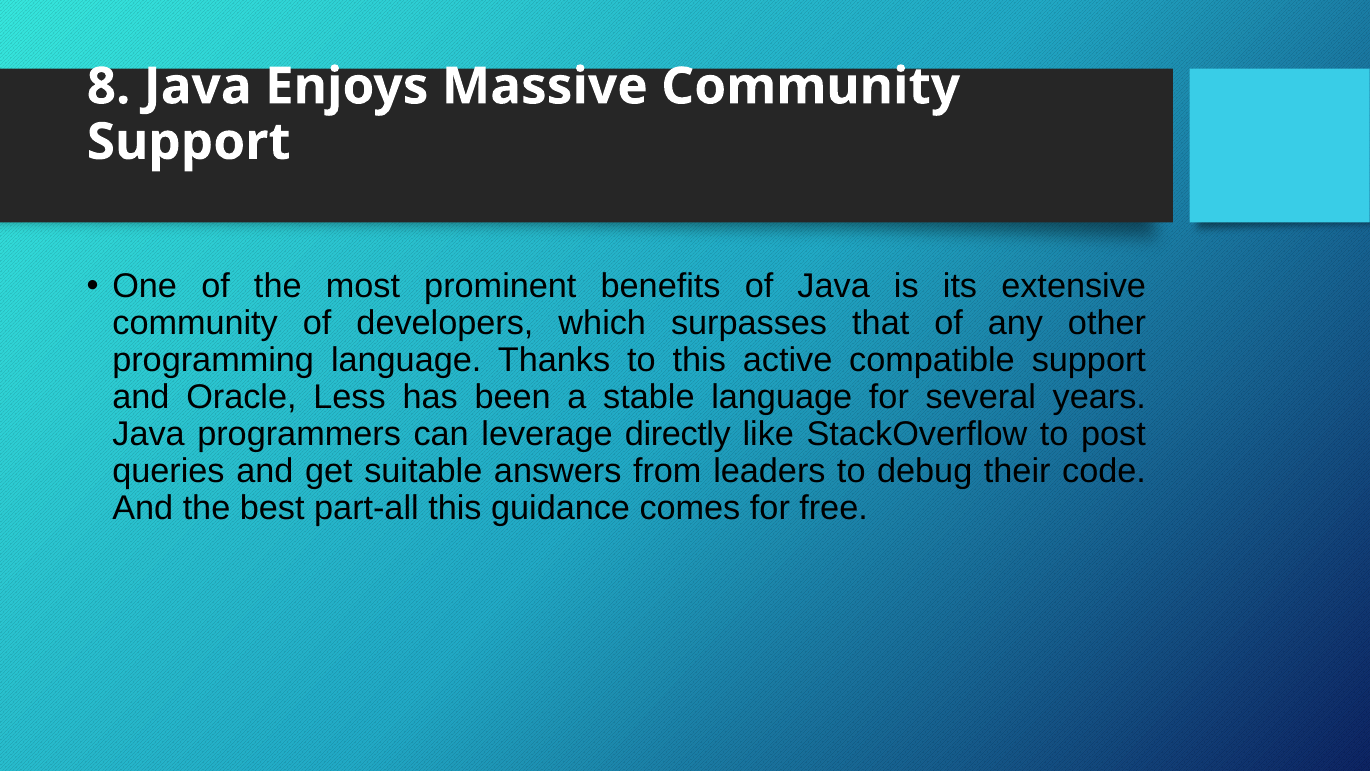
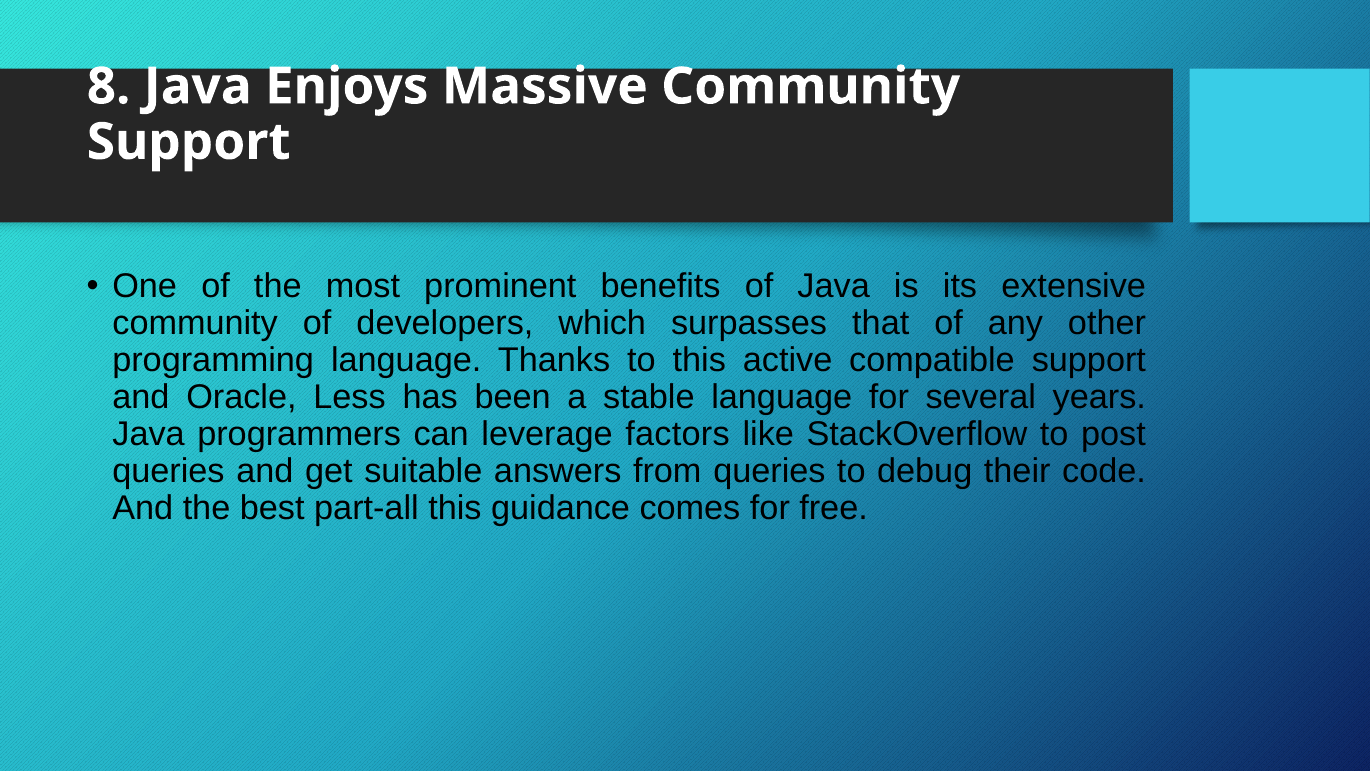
directly: directly -> factors
from leaders: leaders -> queries
